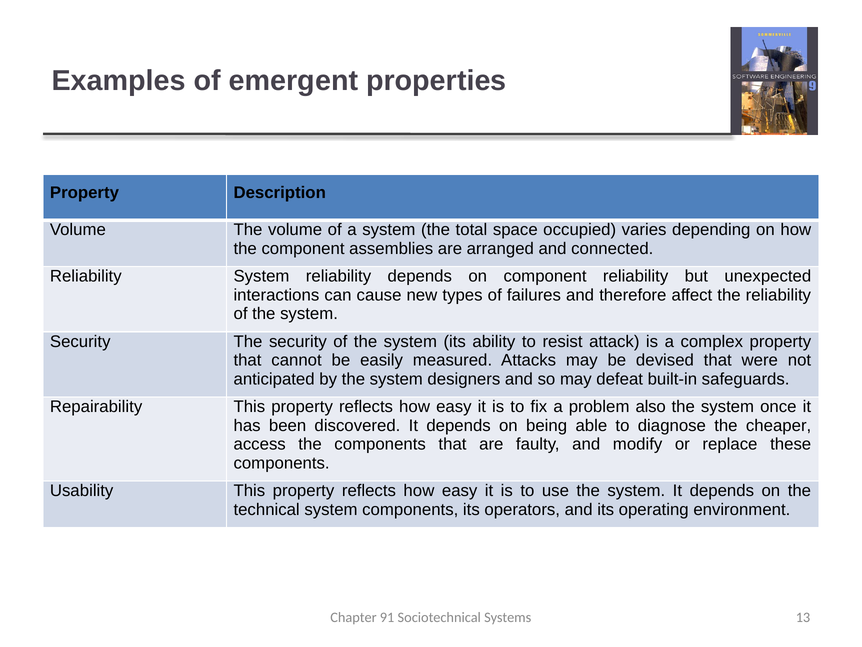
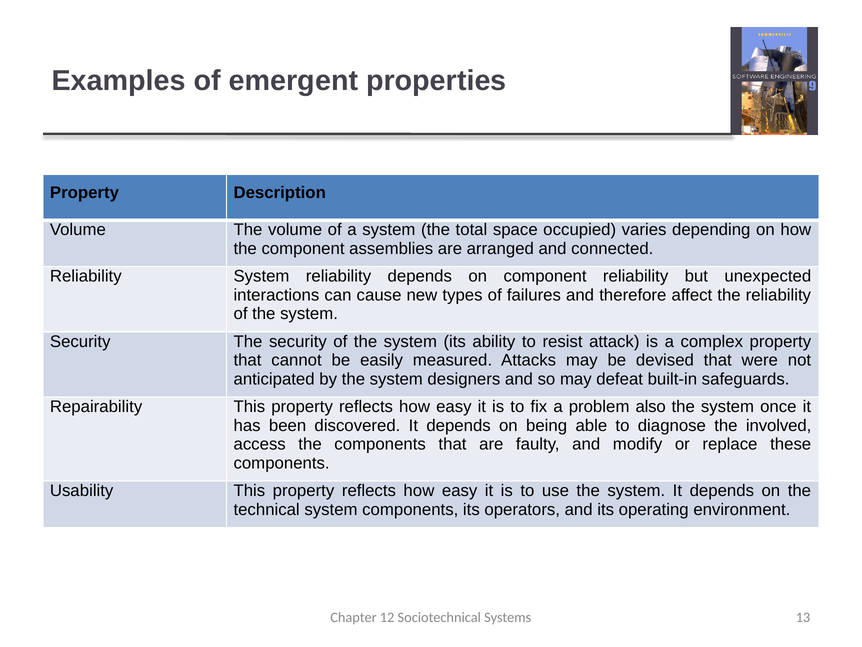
cheaper: cheaper -> involved
91: 91 -> 12
